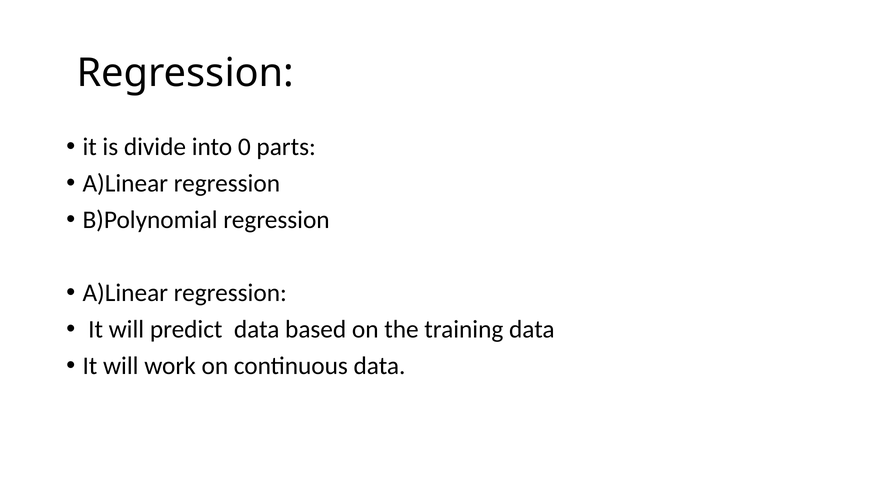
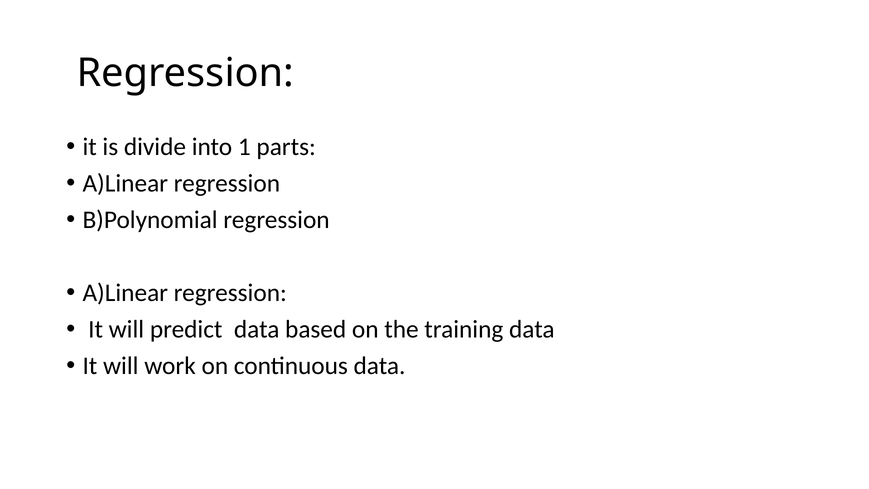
0: 0 -> 1
